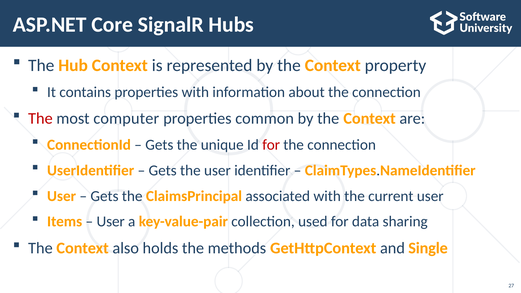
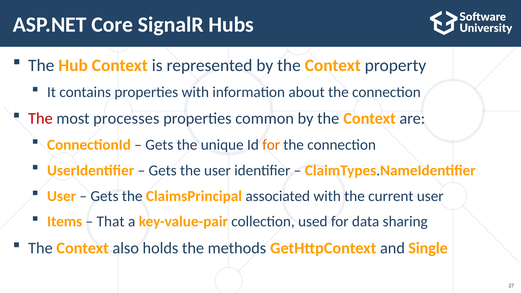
computer: computer -> processes
for at (271, 145) colour: red -> orange
User at (111, 222): User -> That
